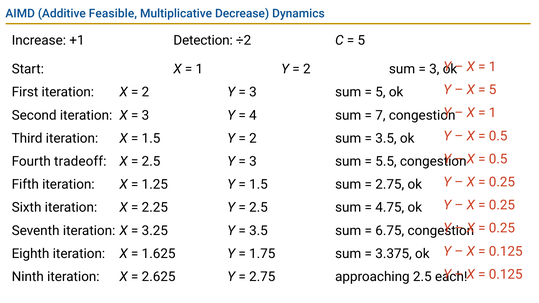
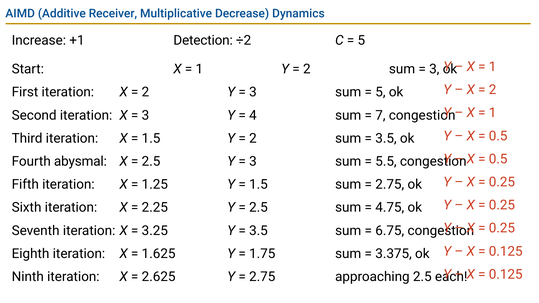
Feasible: Feasible -> Receiver
5 at (493, 90): 5 -> 2
tradeoff: tradeoff -> abysmal
